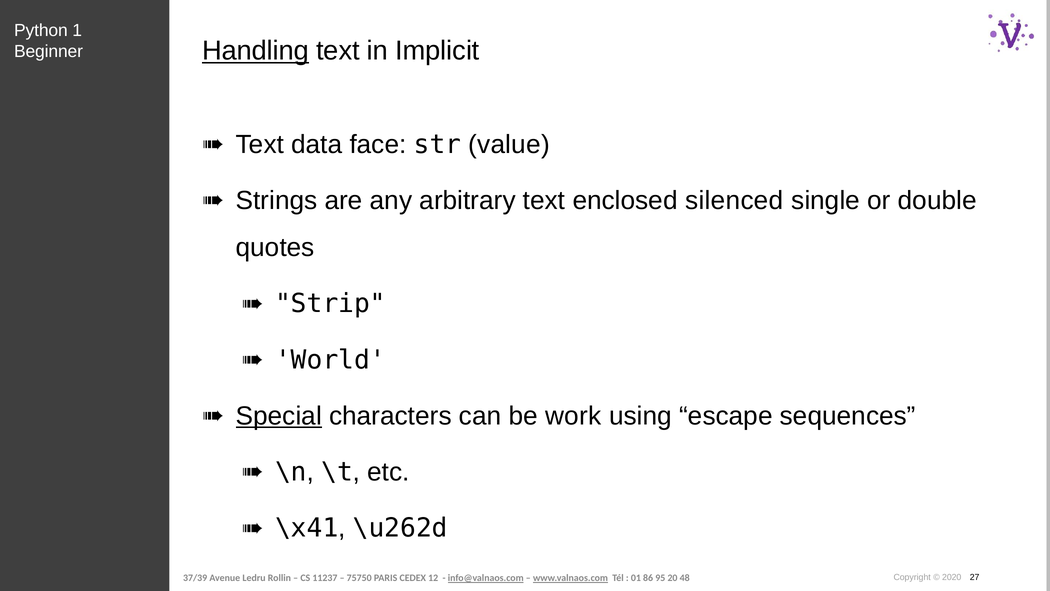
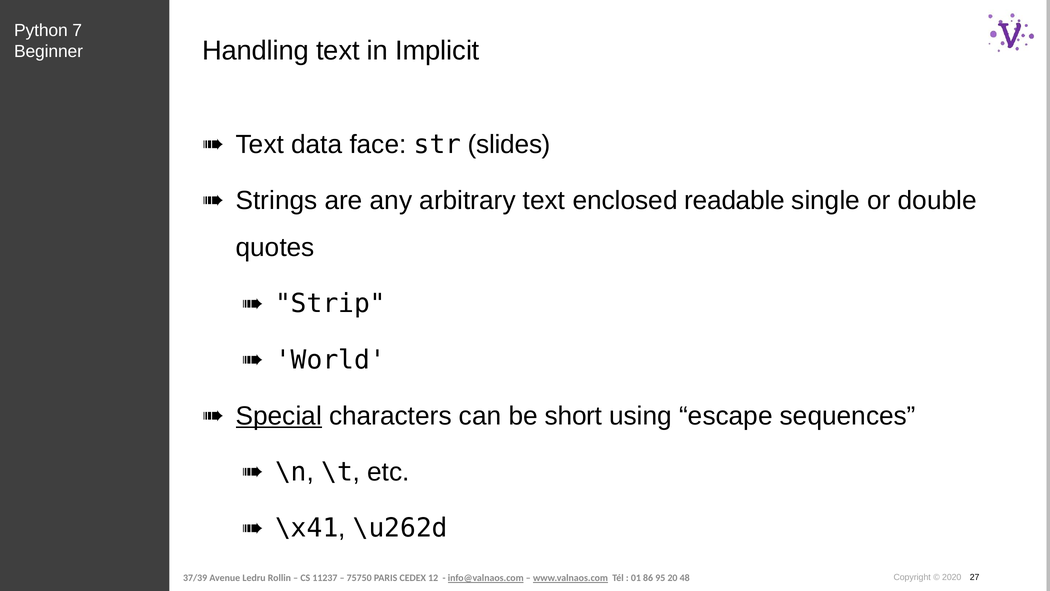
1: 1 -> 7
Handling underline: present -> none
value: value -> slides
silenced: silenced -> readable
work: work -> short
